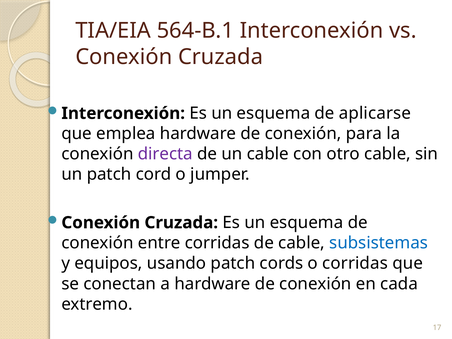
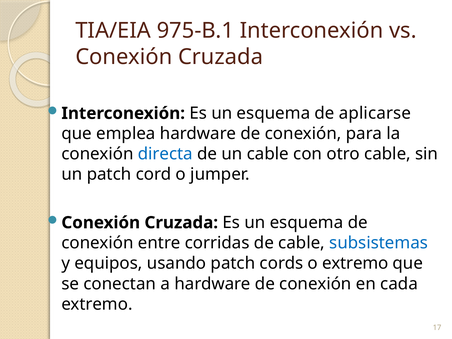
564-B.1: 564-B.1 -> 975-B.1
directa colour: purple -> blue
o corridas: corridas -> extremo
